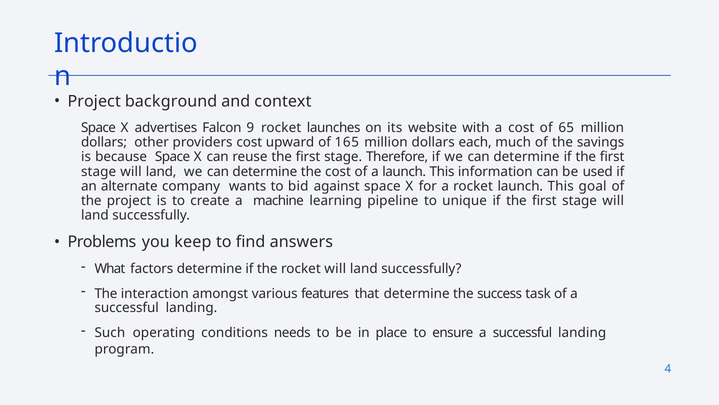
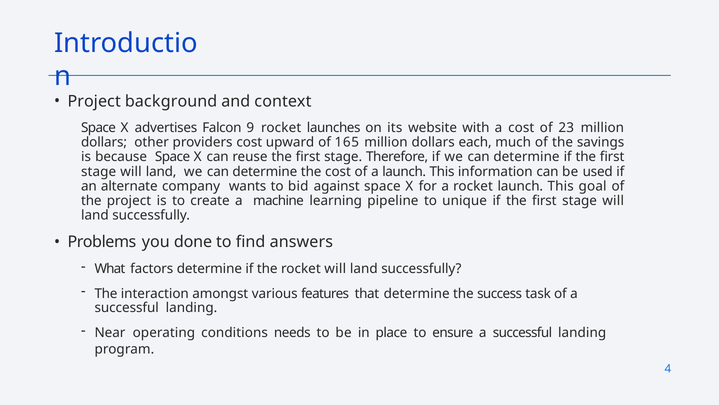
65: 65 -> 23
keep: keep -> done
Such: Such -> Near
